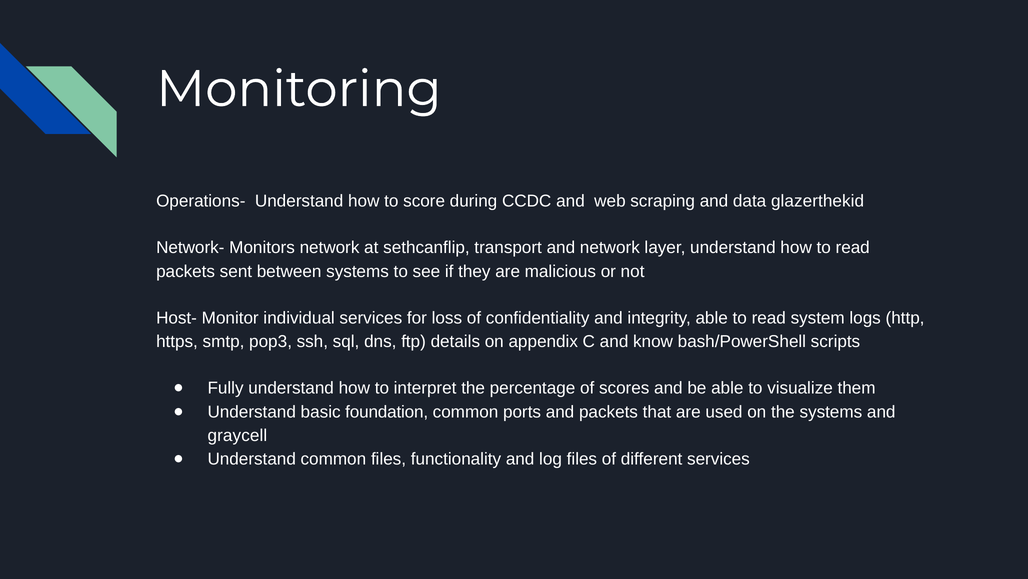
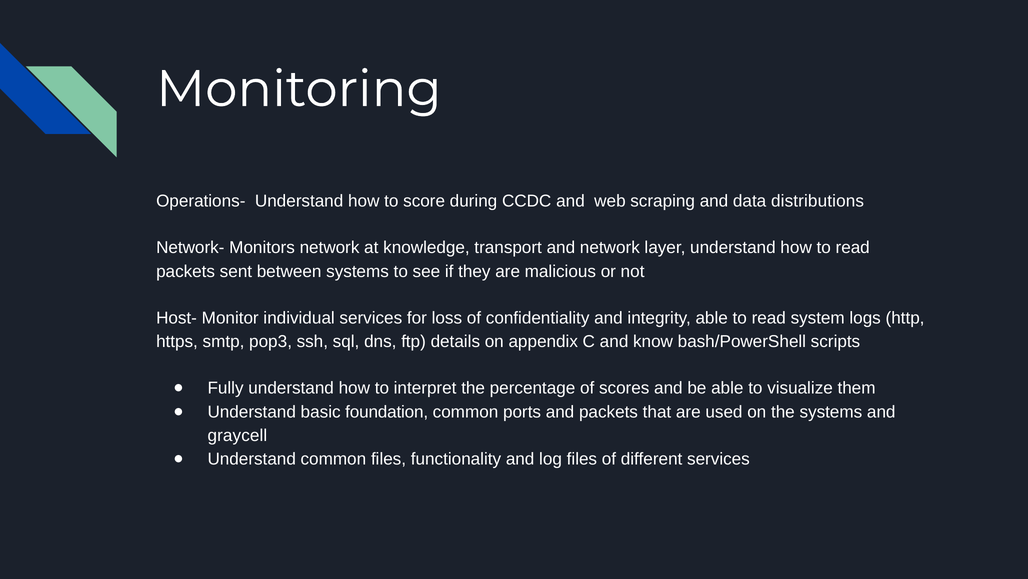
glazerthekid: glazerthekid -> distributions
sethcanflip: sethcanflip -> knowledge
